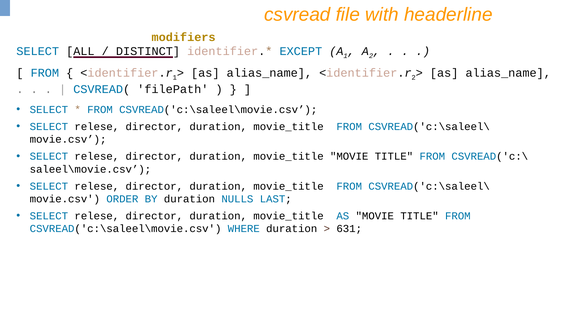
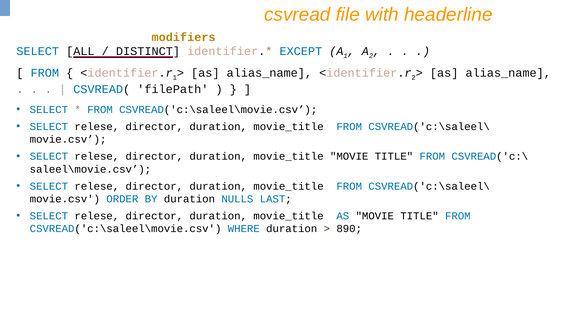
631: 631 -> 890
